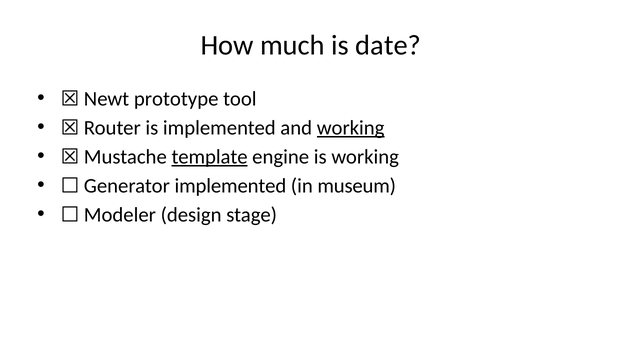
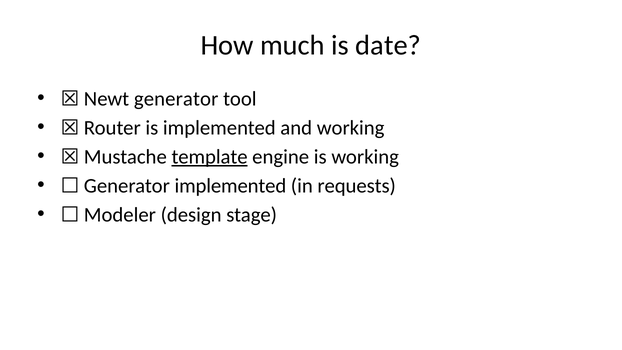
prototype: prototype -> generator
working at (351, 128) underline: present -> none
museum: museum -> requests
